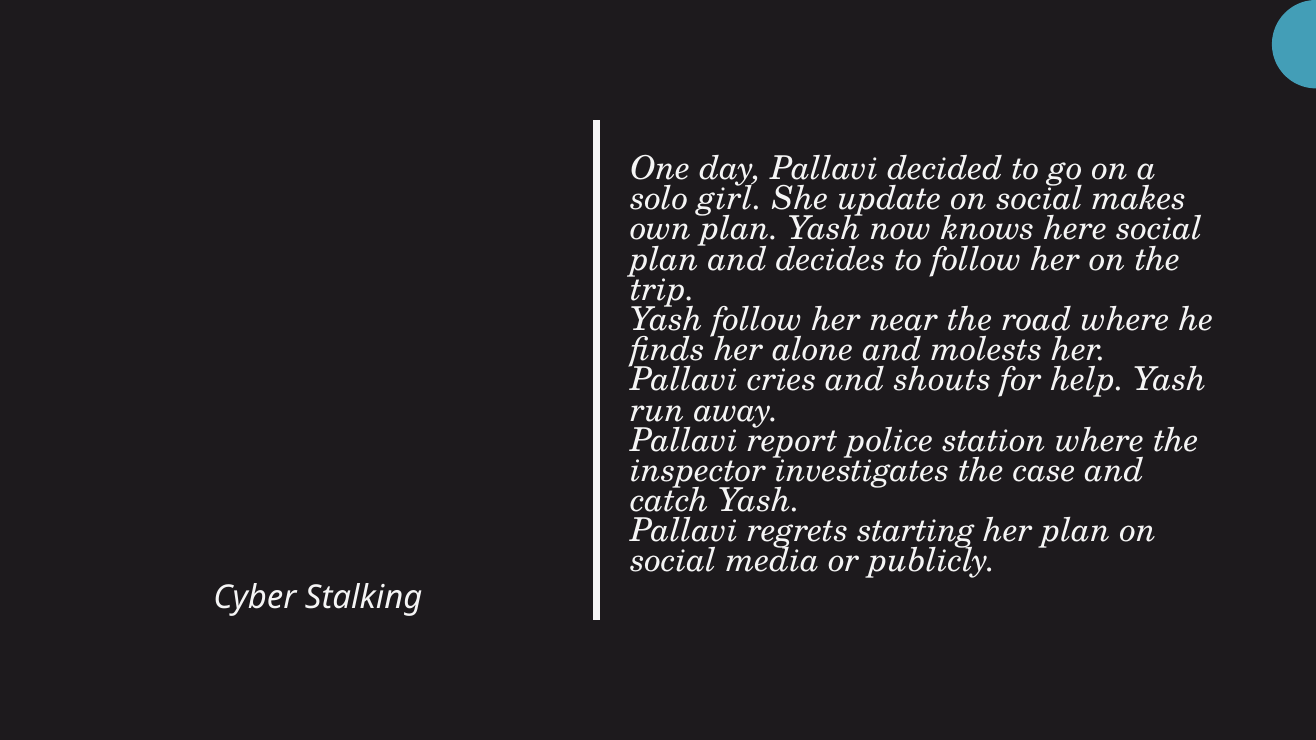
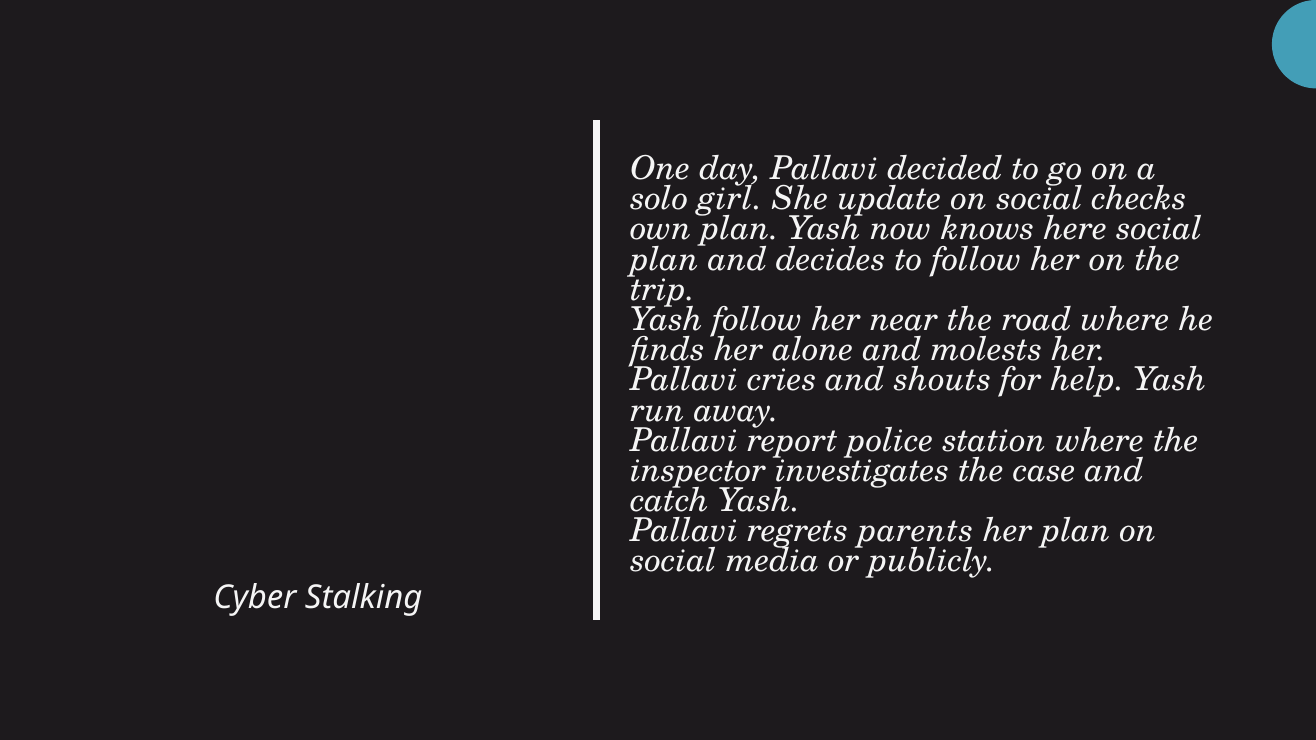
makes: makes -> checks
starting: starting -> parents
